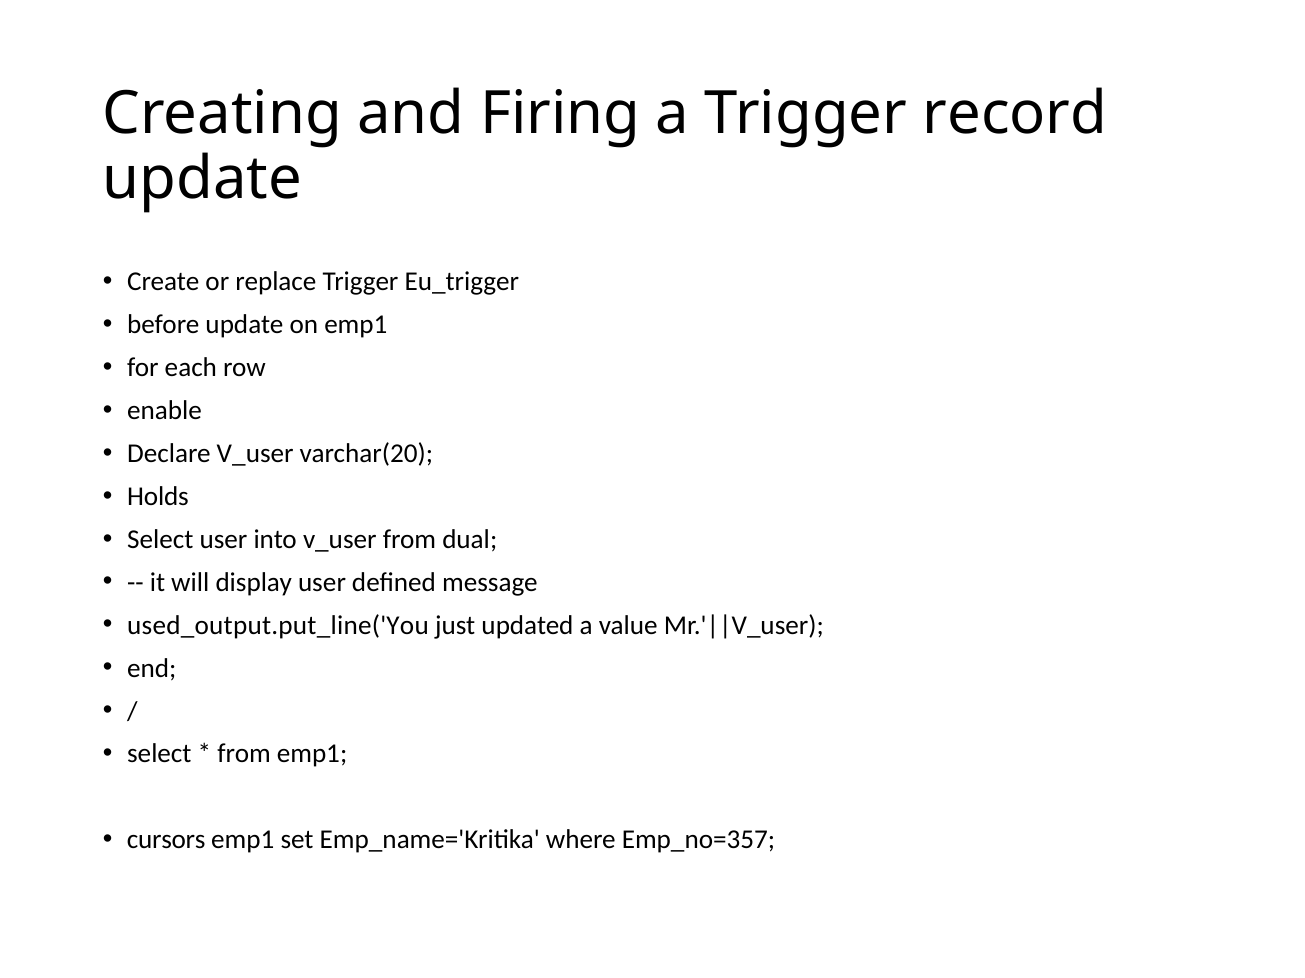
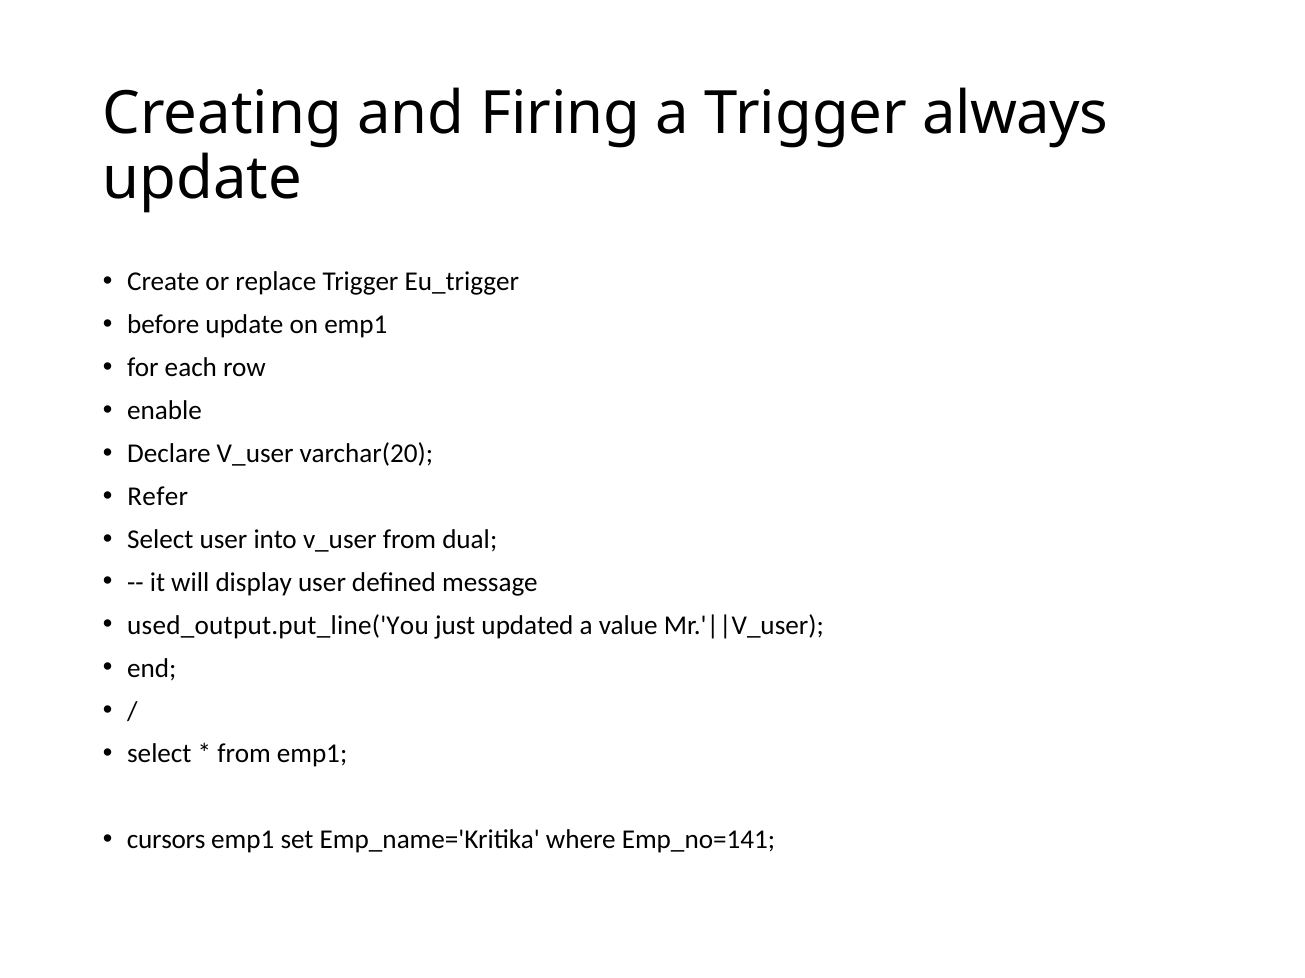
record: record -> always
Holds: Holds -> Refer
Emp_no=357: Emp_no=357 -> Emp_no=141
